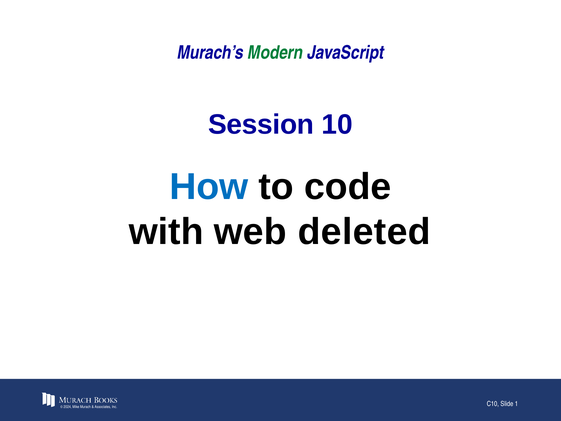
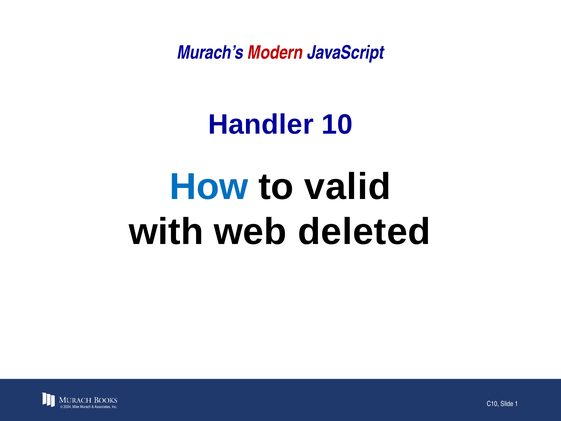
Modern colour: green -> red
Session: Session -> Handler
code: code -> valid
